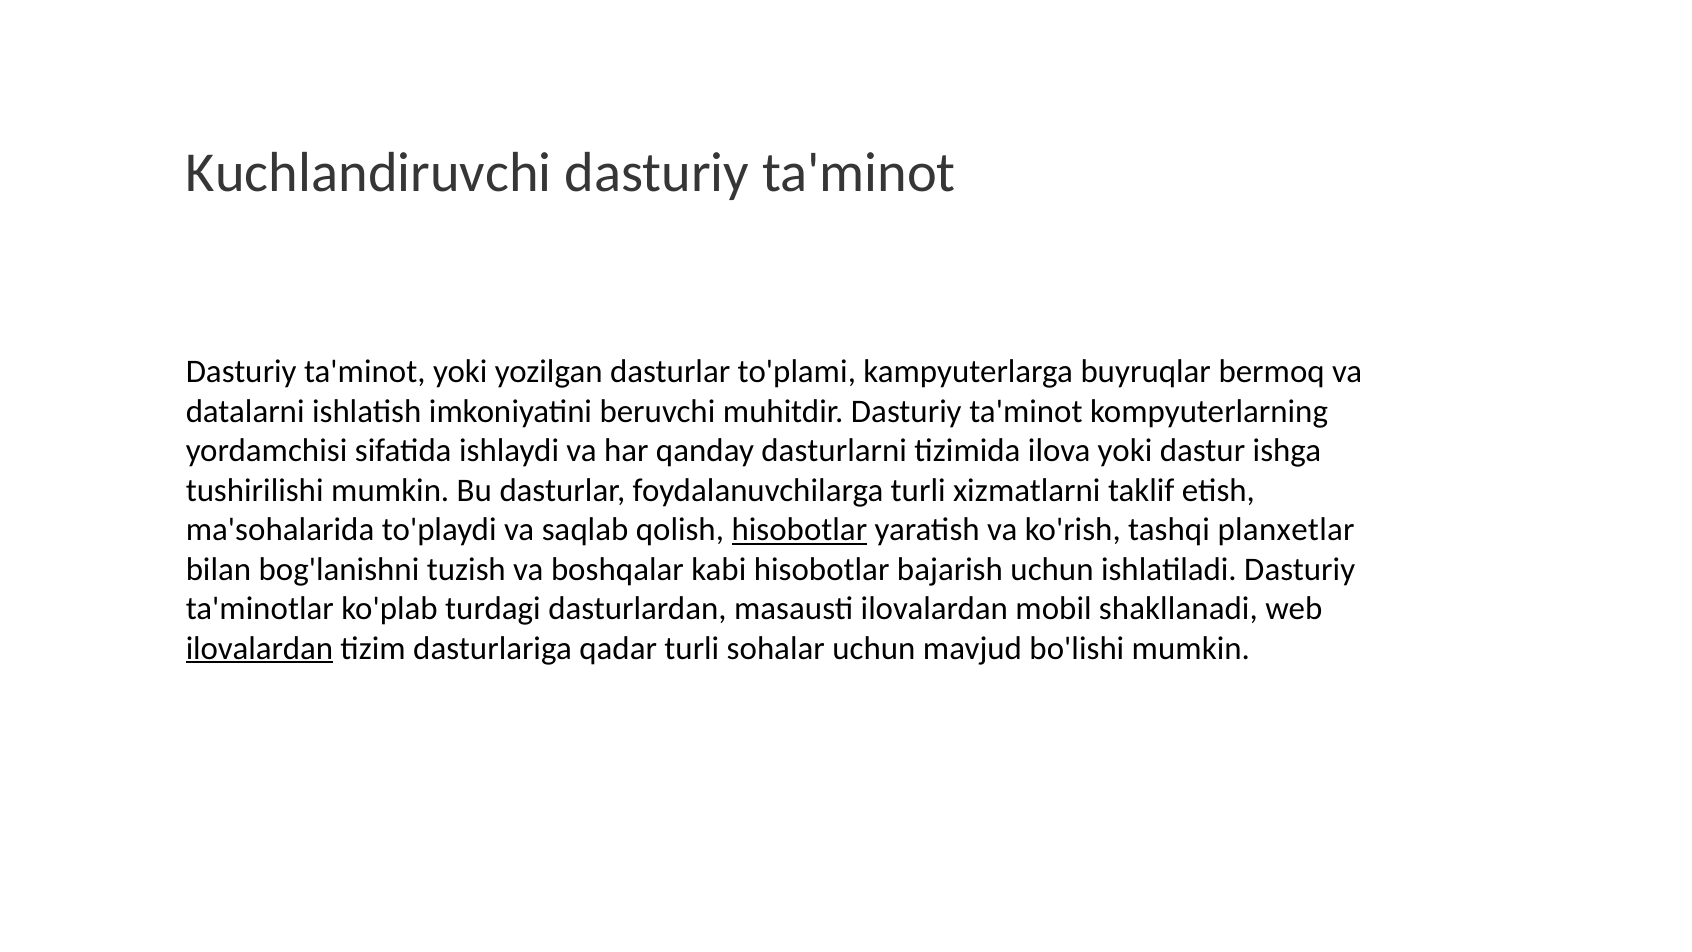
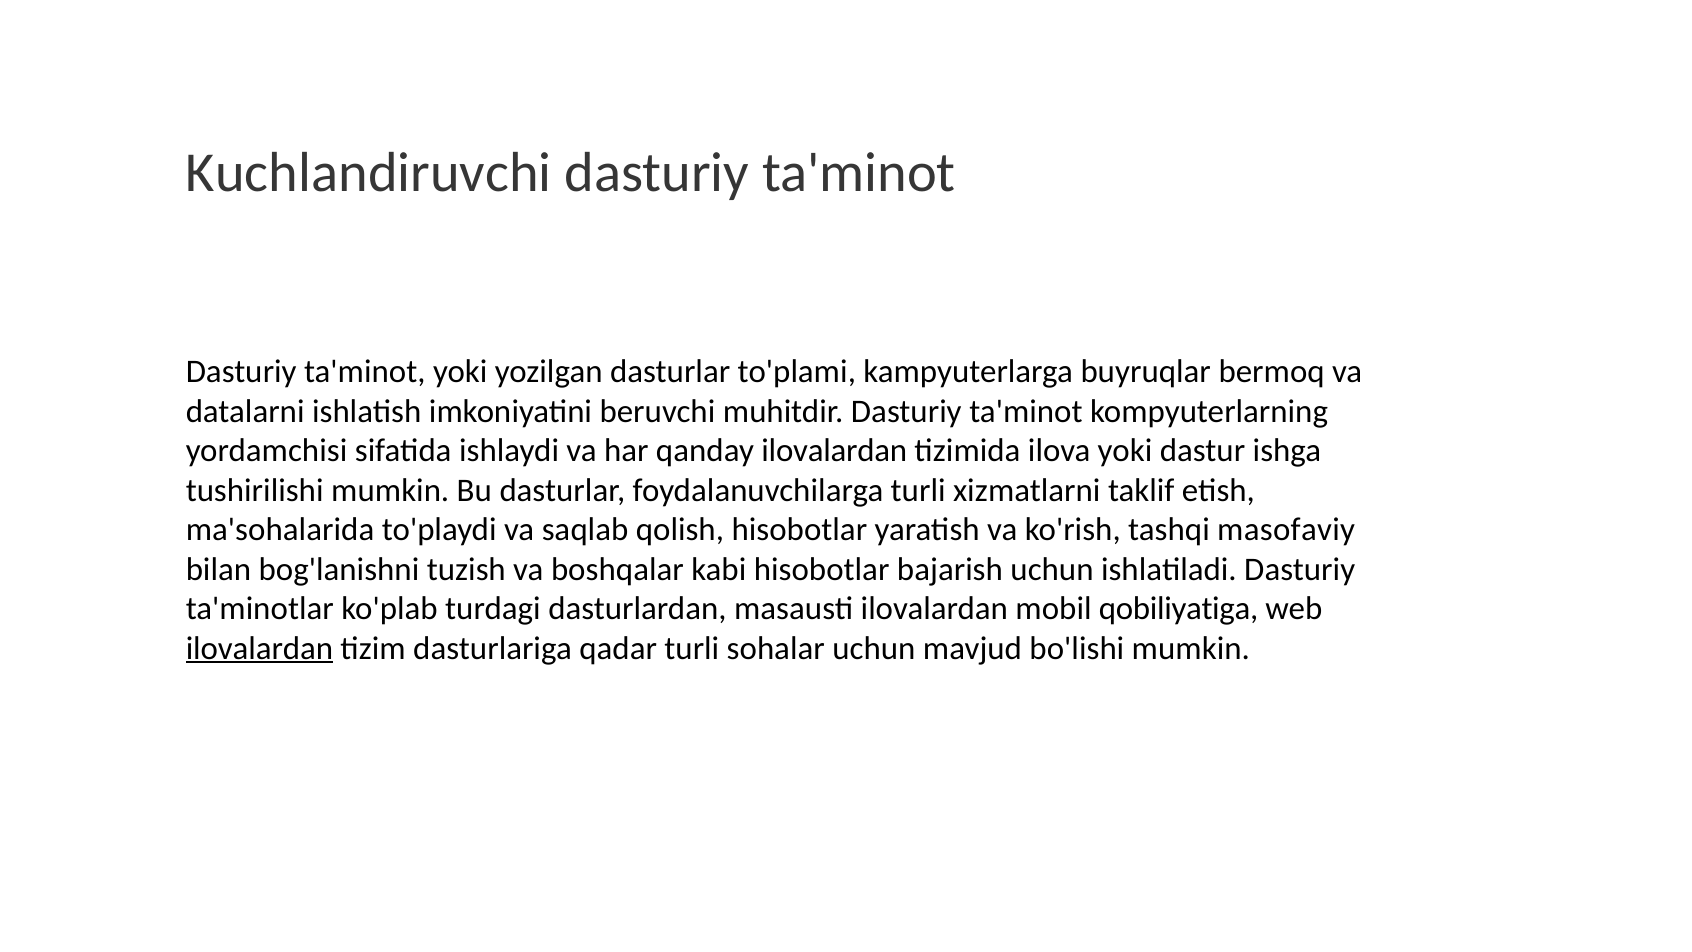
qanday dasturlarni: dasturlarni -> ilovalardan
hisobotlar at (799, 530) underline: present -> none
planxetlar: planxetlar -> masofaviy
shakllanadi: shakllanadi -> qobiliyatiga
